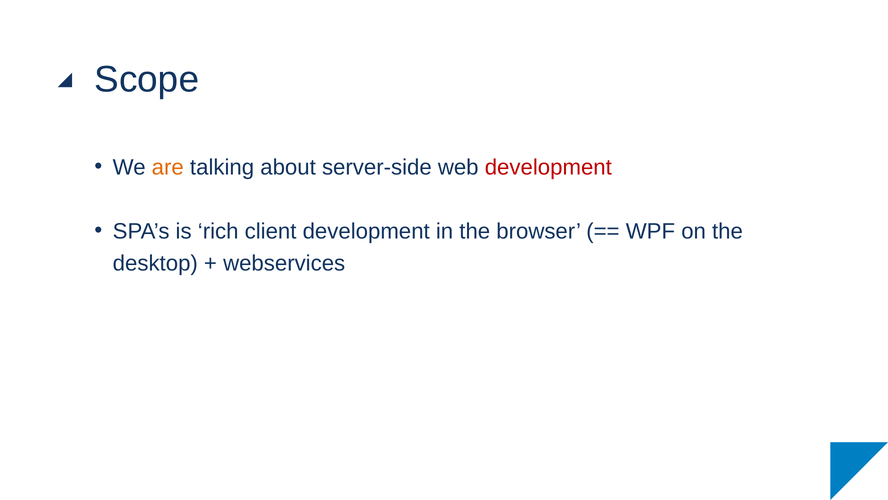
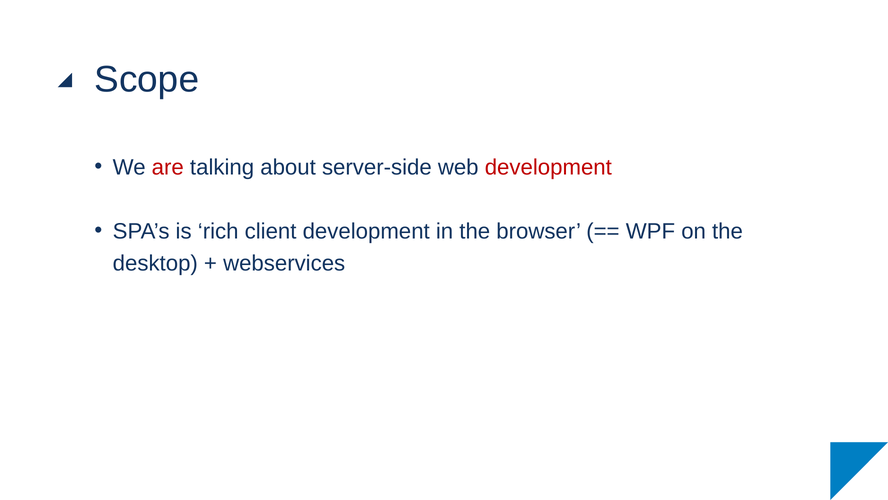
are colour: orange -> red
